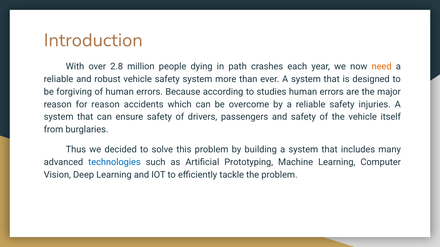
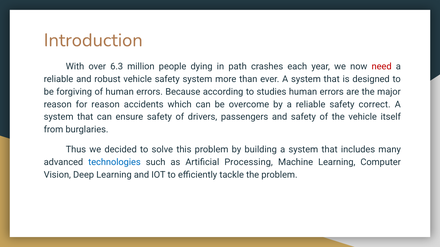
2.8: 2.8 -> 6.3
need colour: orange -> red
injuries: injuries -> correct
Prototyping: Prototyping -> Processing
